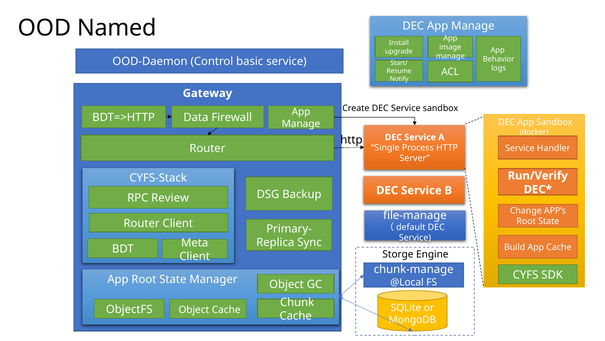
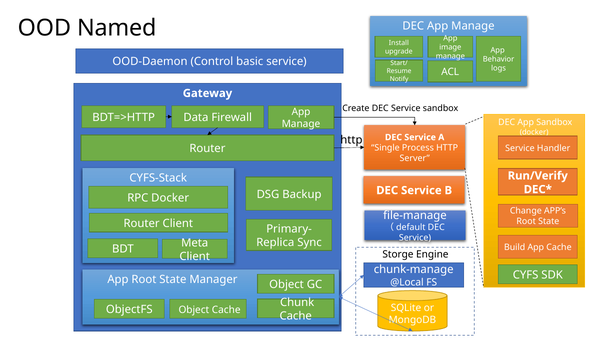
RPC Review: Review -> Docker
